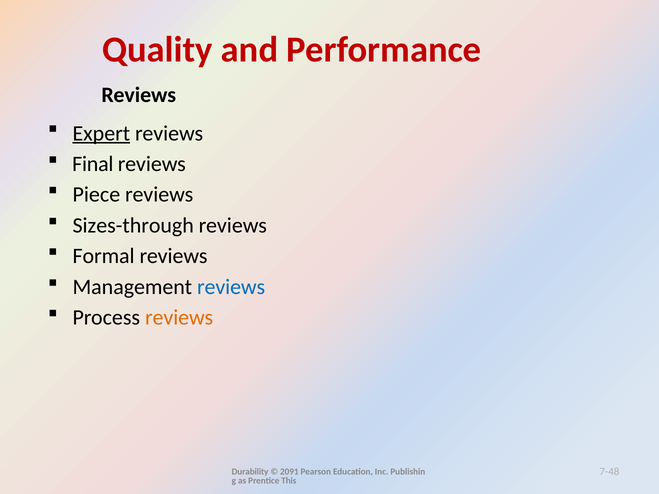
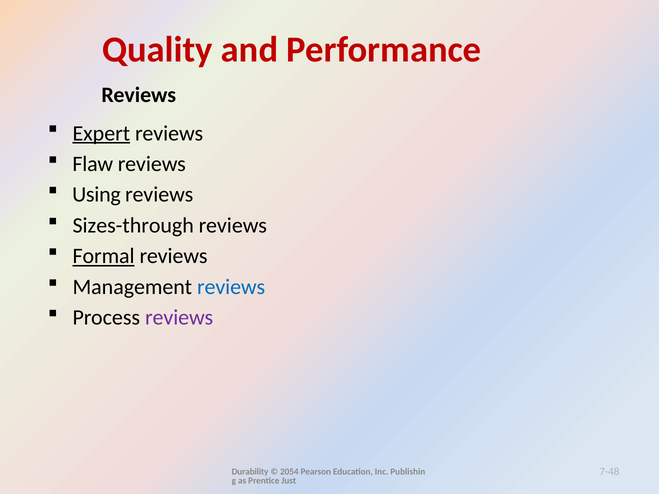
Final: Final -> Flaw
Piece: Piece -> Using
Formal underline: none -> present
reviews at (179, 318) colour: orange -> purple
2091: 2091 -> 2054
This: This -> Just
